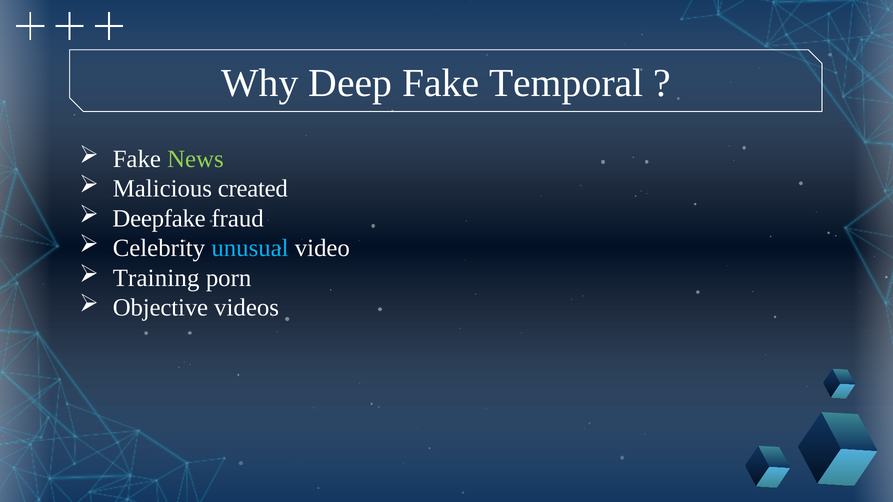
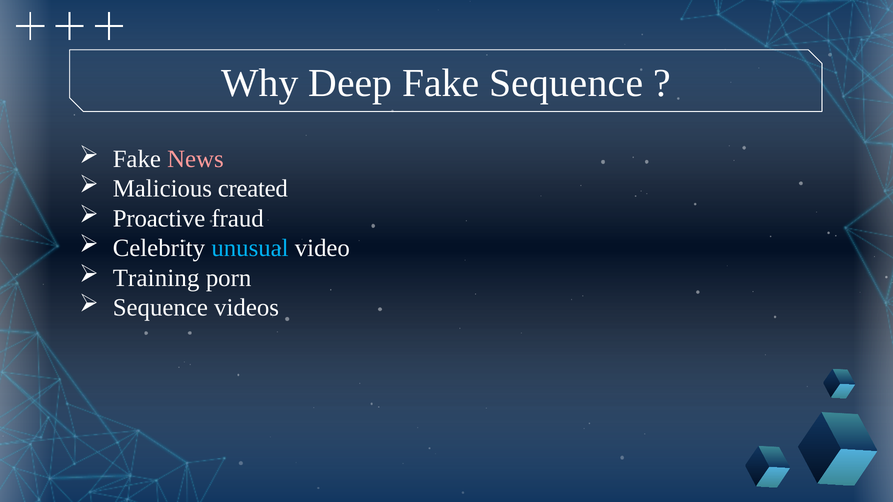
Fake Temporal: Temporal -> Sequence
News colour: light green -> pink
Deepfake: Deepfake -> Proactive
Objective at (160, 308): Objective -> Sequence
